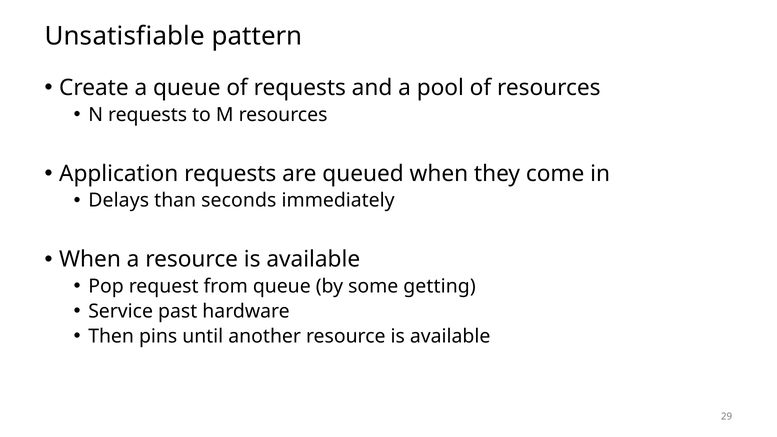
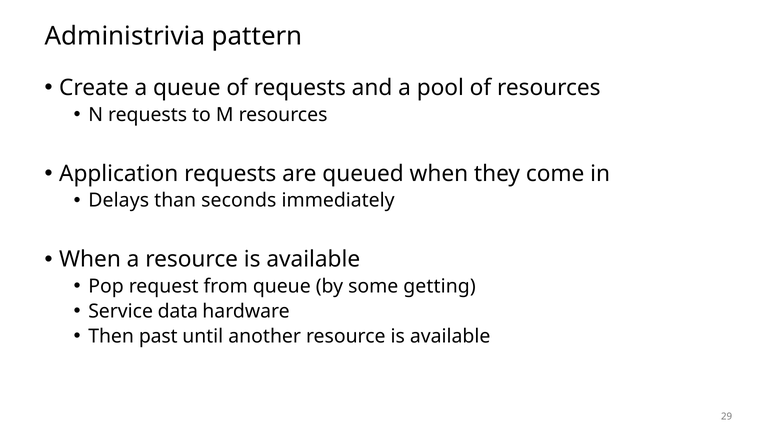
Unsatisfiable: Unsatisfiable -> Administrivia
past: past -> data
pins: pins -> past
